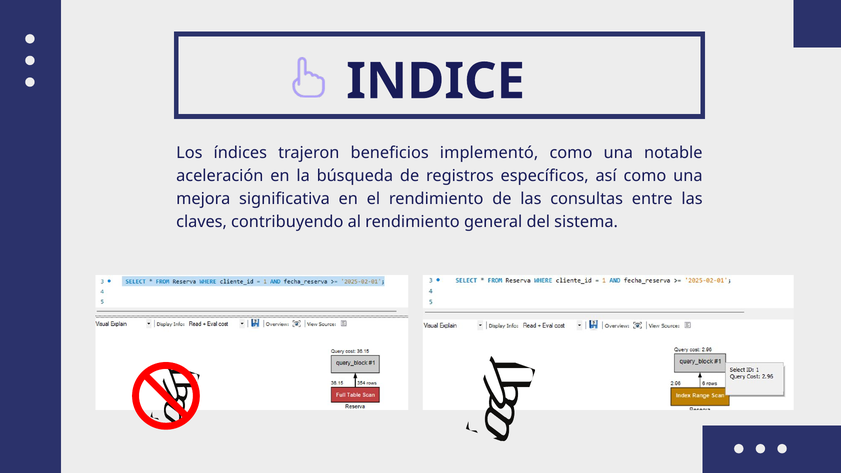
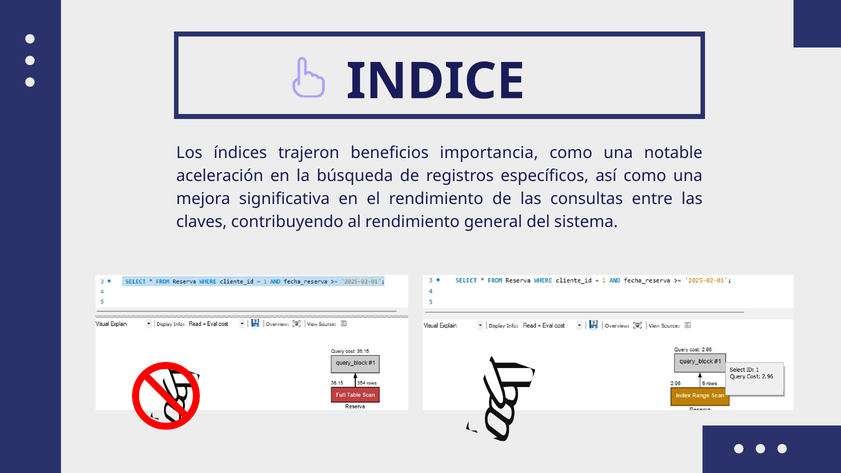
implementó: implementó -> importancia
